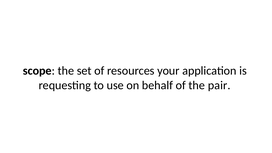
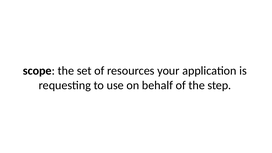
pair: pair -> step
